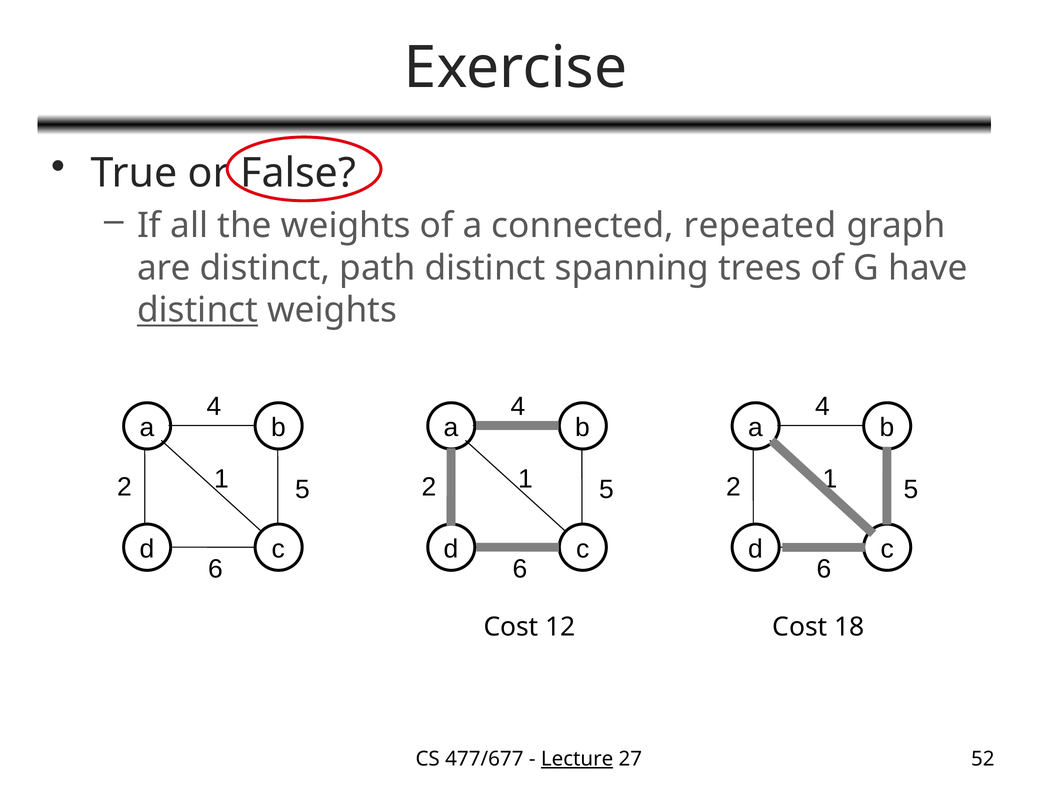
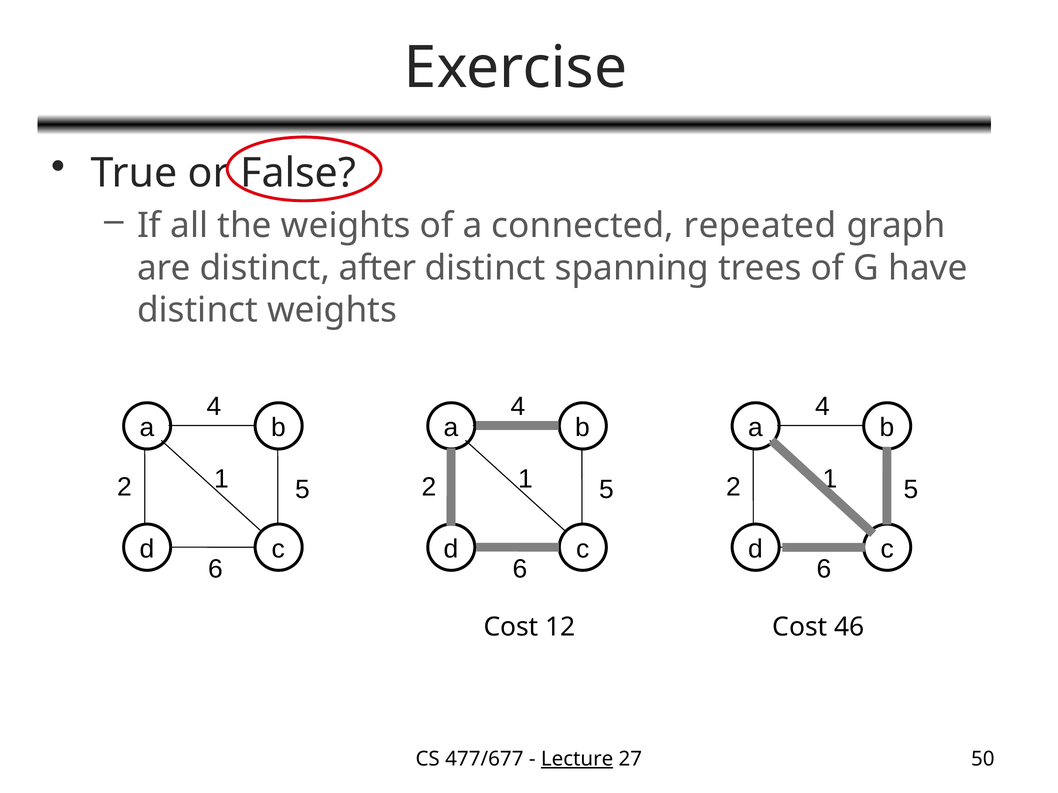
path: path -> after
distinct at (198, 311) underline: present -> none
18: 18 -> 46
52: 52 -> 50
